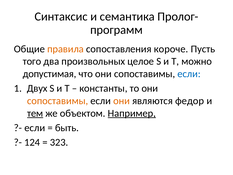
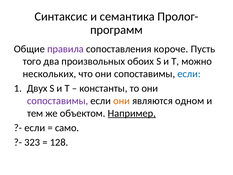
правила colour: orange -> purple
целое: целое -> обоих
допустимая: допустимая -> нескольких
сопоставимы at (58, 101) colour: orange -> purple
федор: федор -> одном
тем underline: present -> none
быть: быть -> само
124: 124 -> 323
323: 323 -> 128
